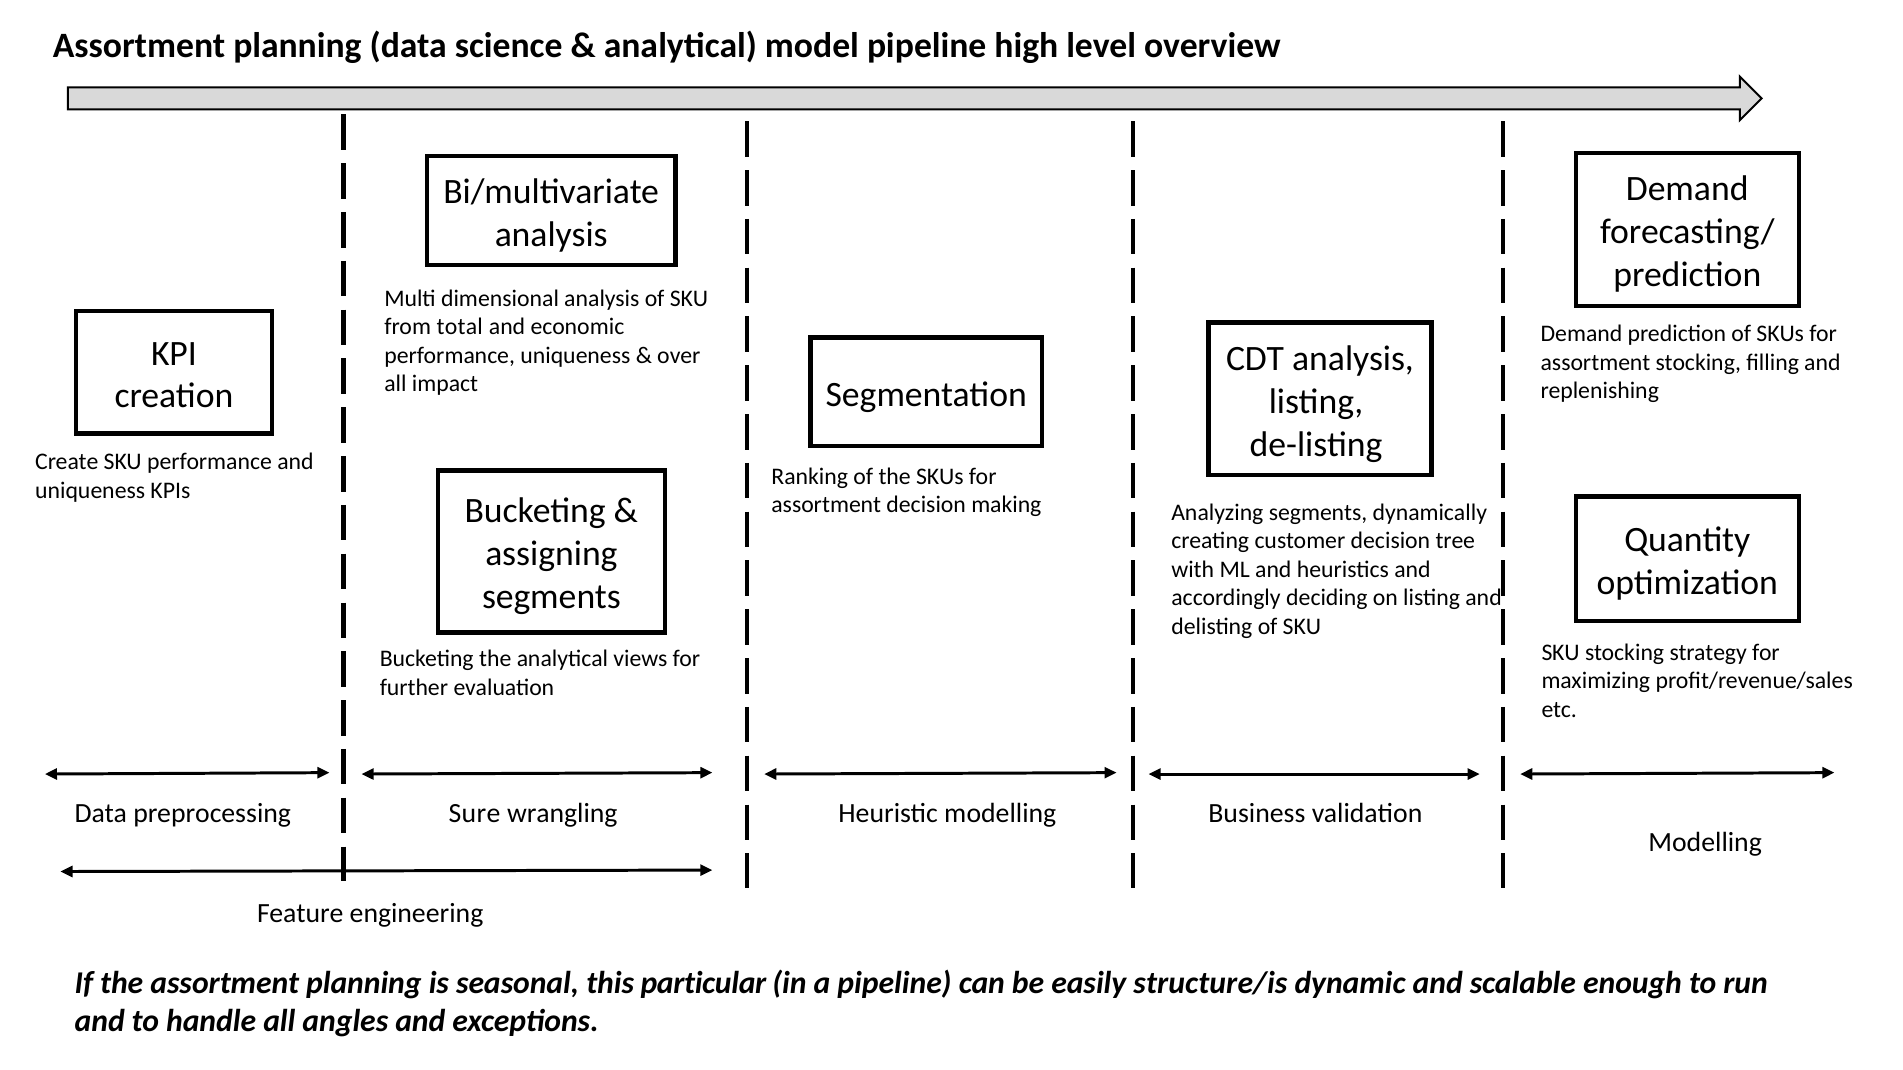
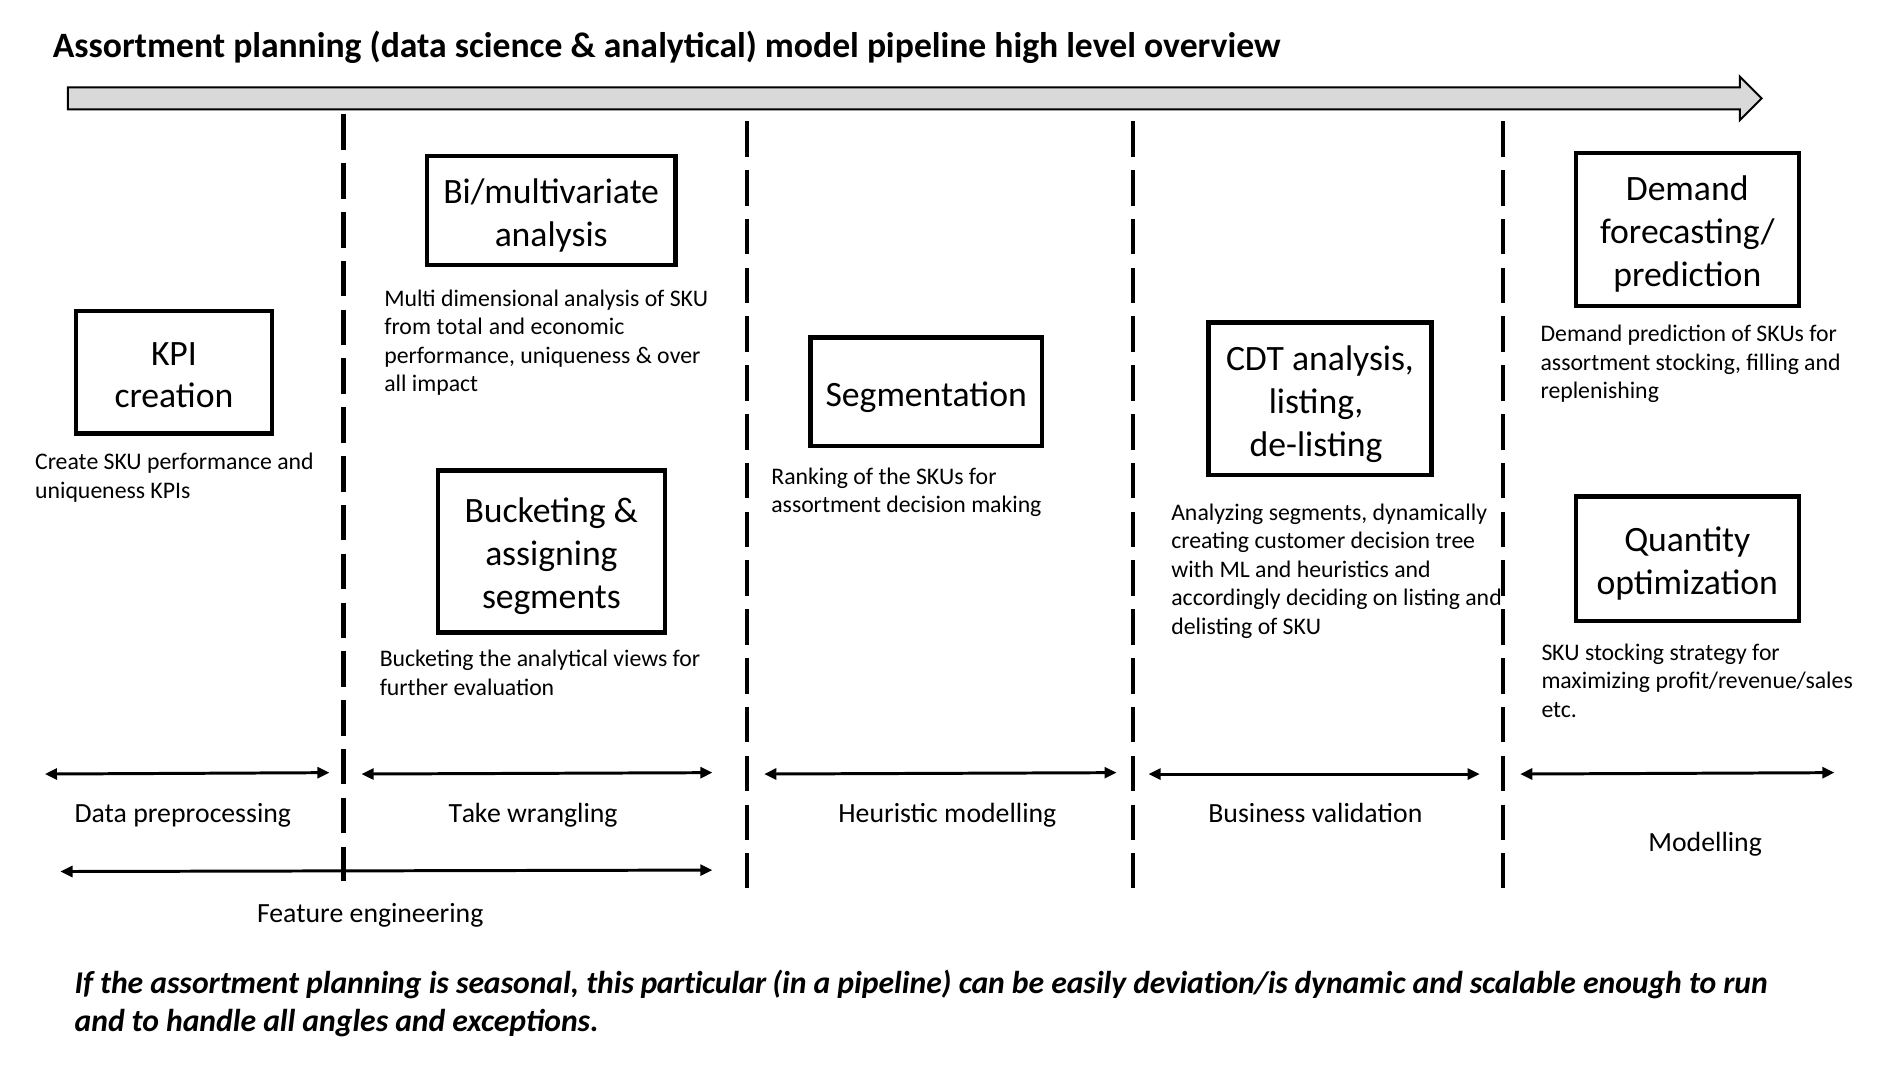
Sure: Sure -> Take
structure/is: structure/is -> deviation/is
